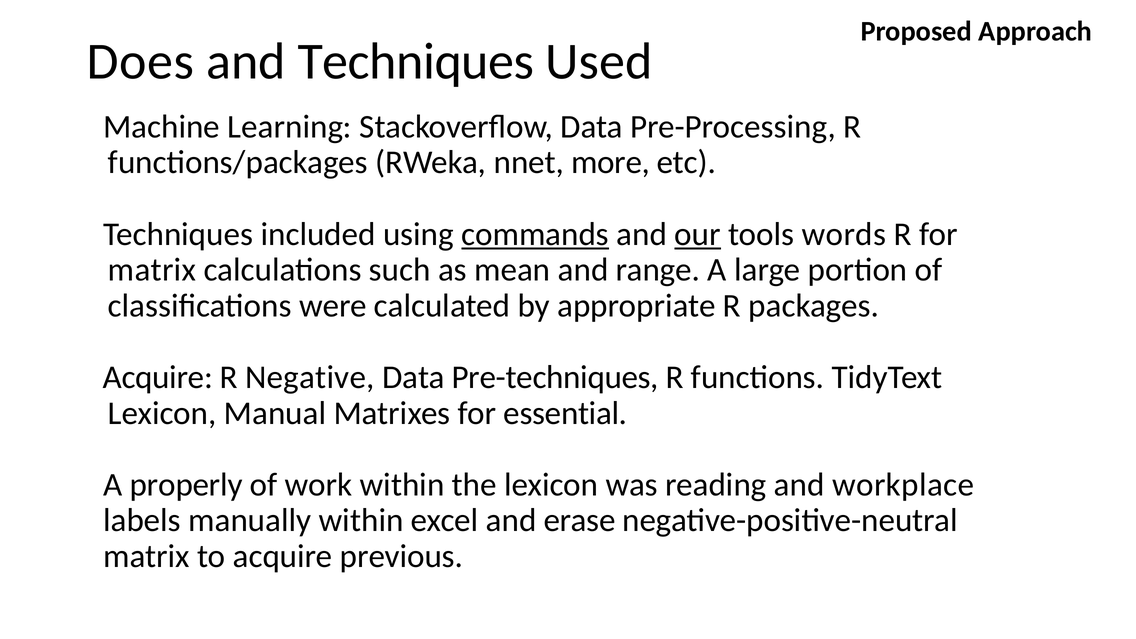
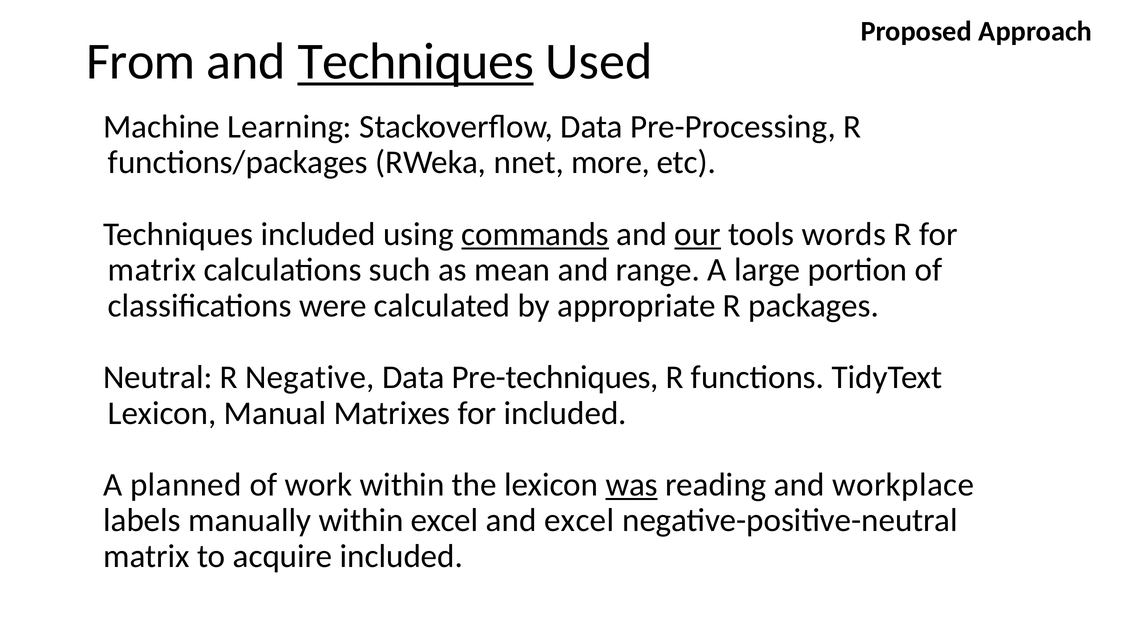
Does: Does -> From
Techniques at (416, 61) underline: none -> present
Acquire at (158, 377): Acquire -> Neutral
for essential: essential -> included
properly: properly -> planned
was underline: none -> present
and erase: erase -> excel
acquire previous: previous -> included
